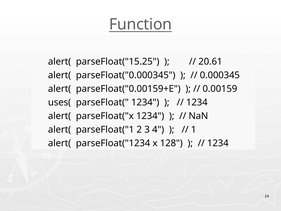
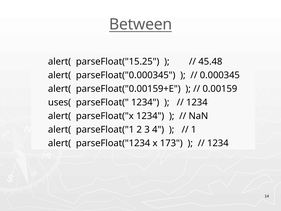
Function: Function -> Between
20.61: 20.61 -> 45.48
128: 128 -> 173
